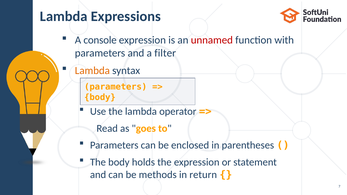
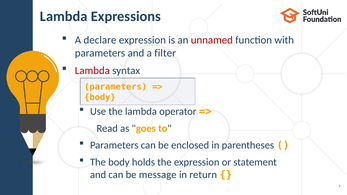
console: console -> declare
Lambda at (92, 71) colour: orange -> red
methods: methods -> message
